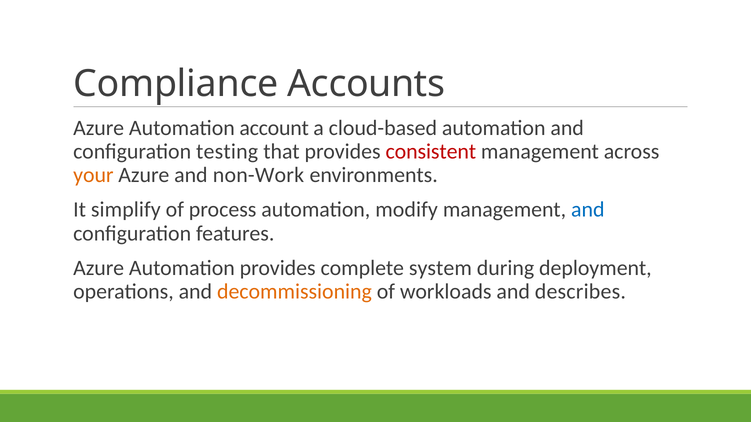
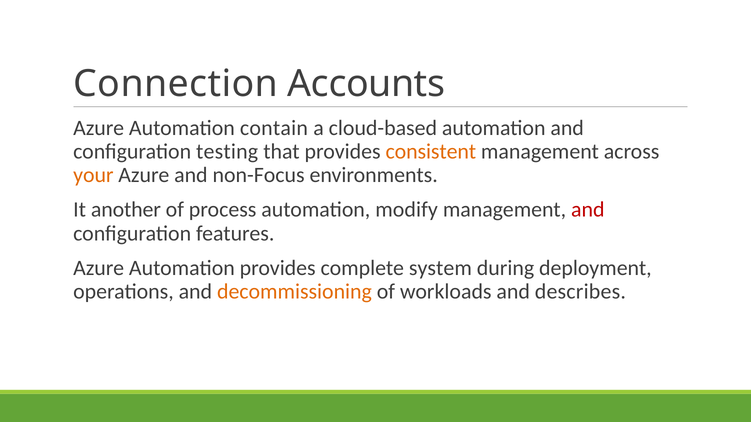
Compliance: Compliance -> Connection
account: account -> contain
consistent colour: red -> orange
non-Work: non-Work -> non-Focus
simplify: simplify -> another
and at (588, 210) colour: blue -> red
